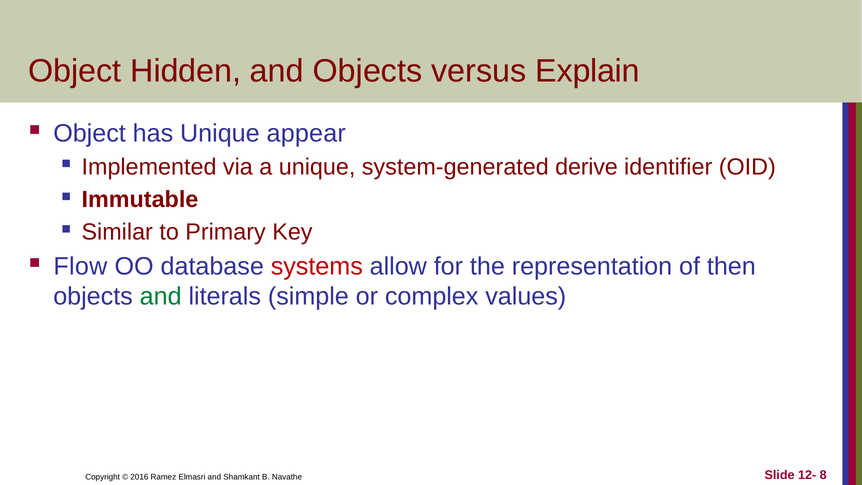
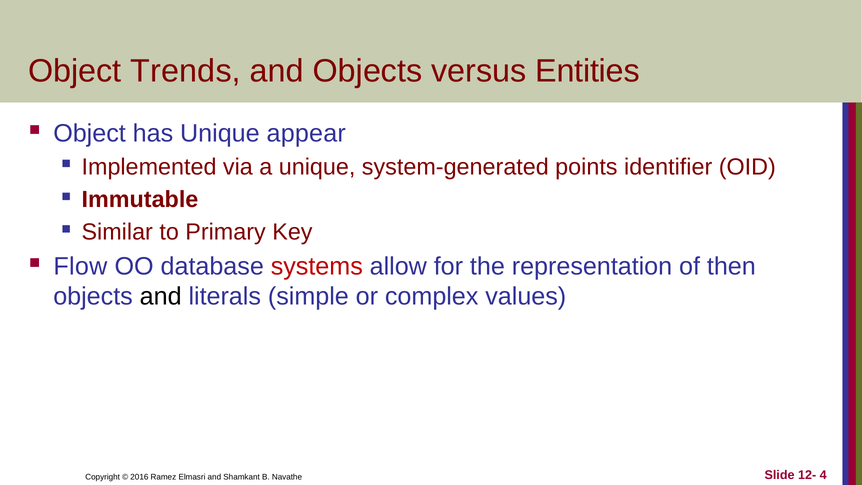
Hidden: Hidden -> Trends
Explain: Explain -> Entities
derive: derive -> points
and at (161, 297) colour: green -> black
8: 8 -> 4
